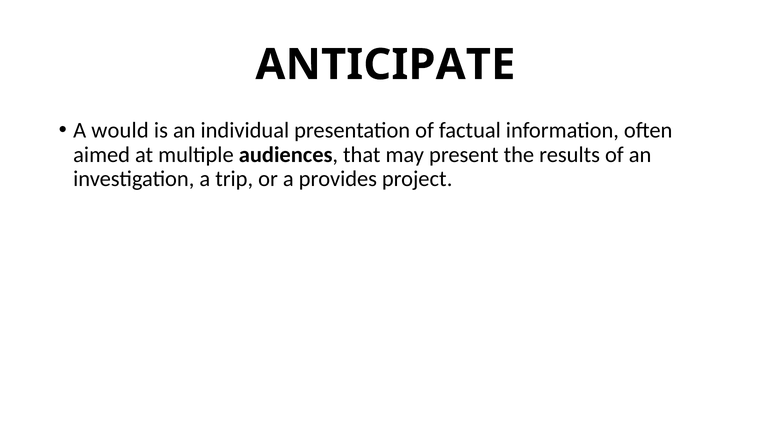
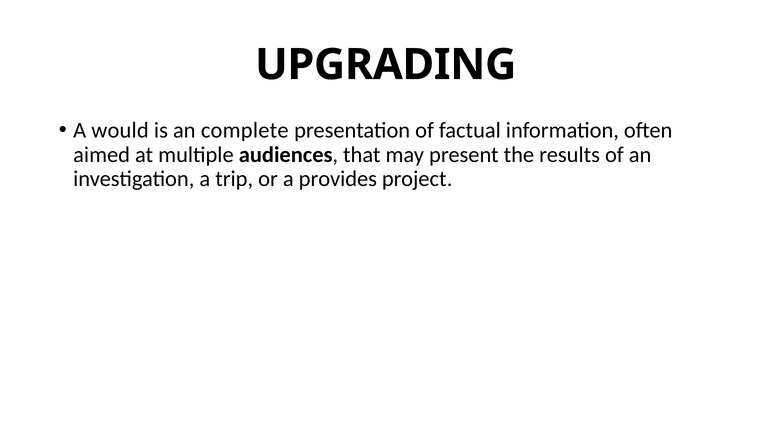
ANTICIPATE: ANTICIPATE -> UPGRADING
individual: individual -> complete
